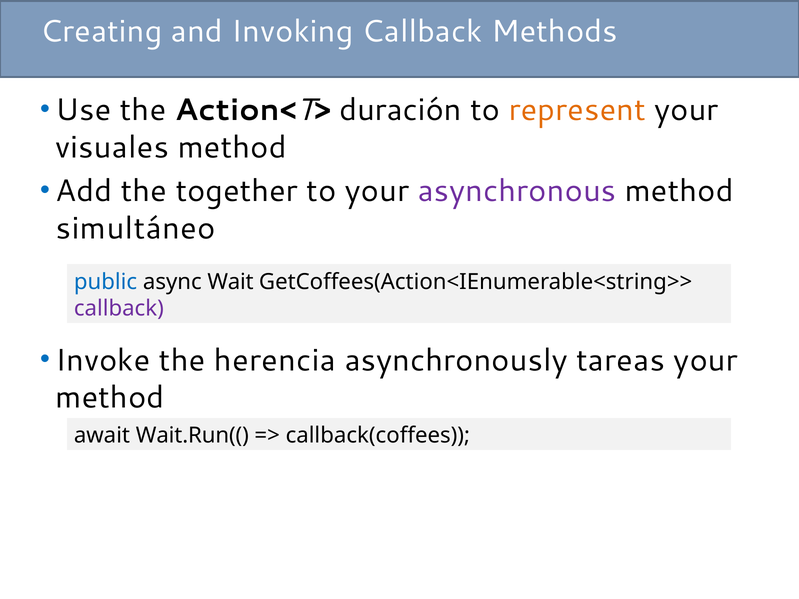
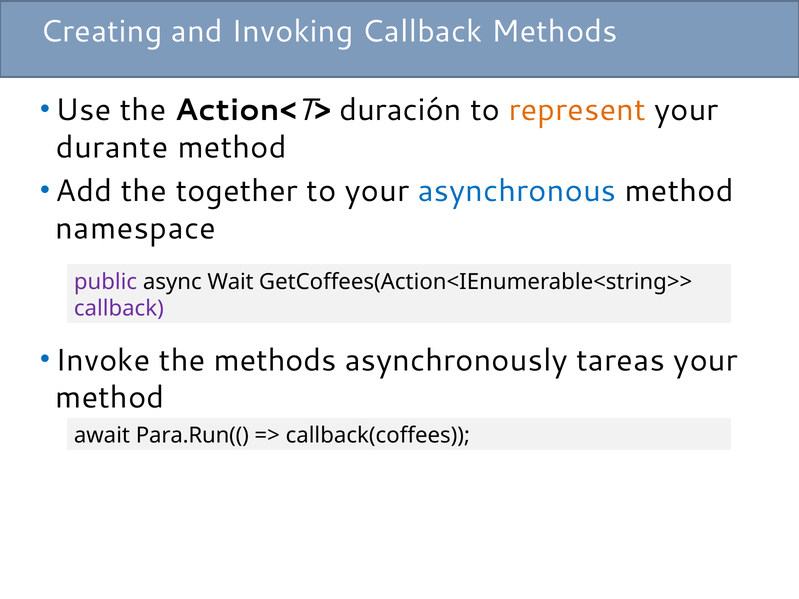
visuales: visuales -> durante
asynchronous colour: purple -> blue
simultáneo: simultáneo -> namespace
public colour: blue -> purple
the herencia: herencia -> methods
Wait.Run((: Wait.Run(( -> Para.Run((
